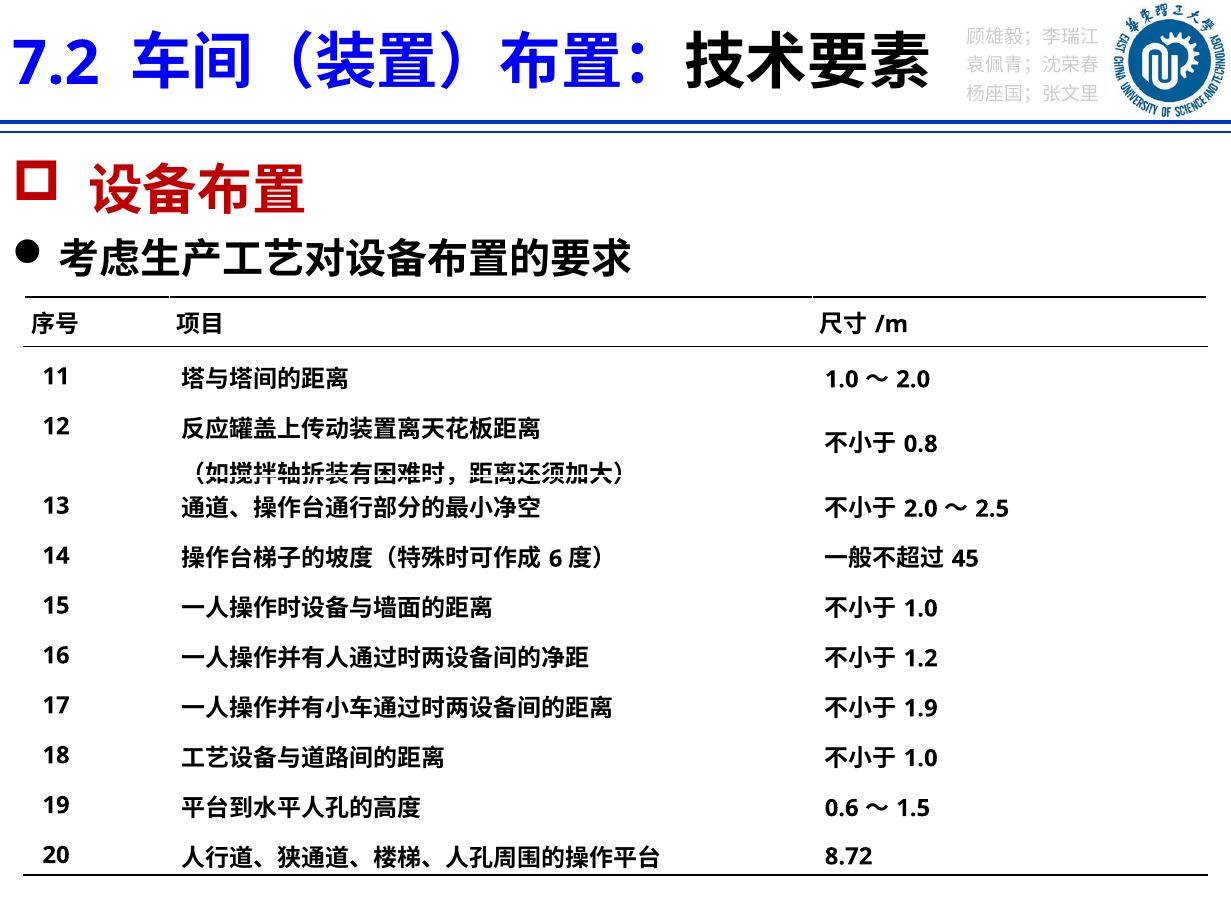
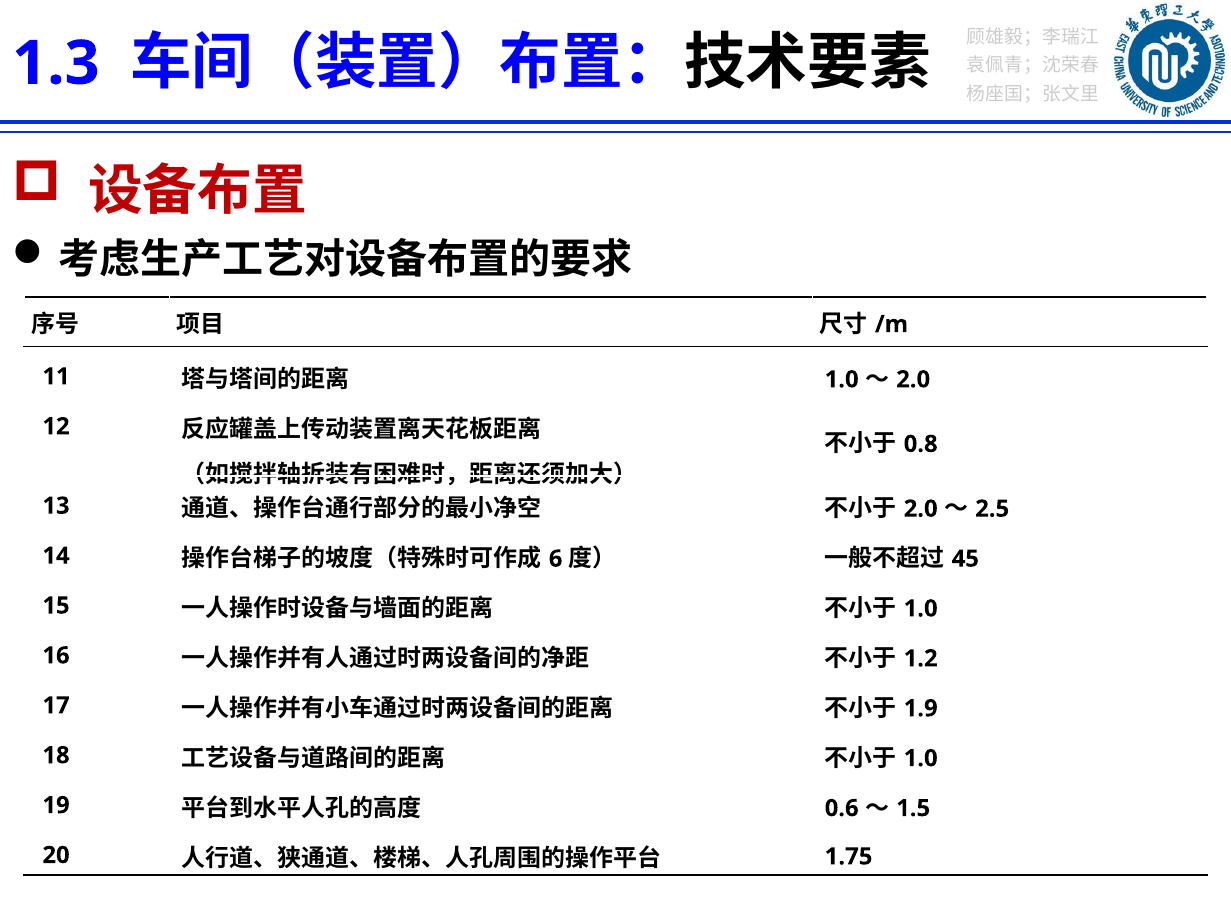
7.2: 7.2 -> 1.3
8.72: 8.72 -> 1.75
